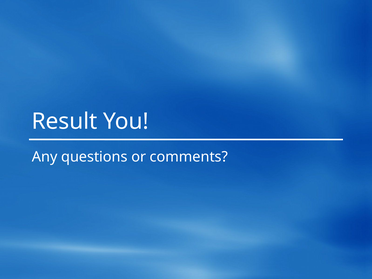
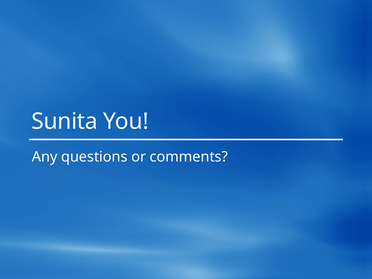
Result: Result -> Sunita
